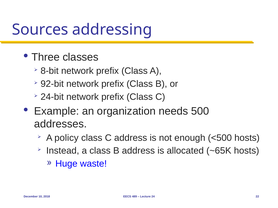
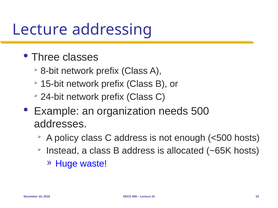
Sources at (40, 30): Sources -> Lecture
92-bit: 92-bit -> 15-bit
